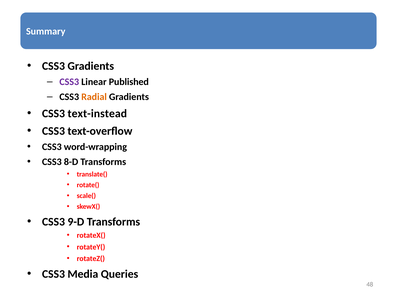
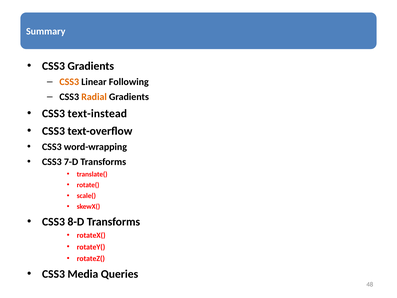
CSS3 at (69, 82) colour: purple -> orange
Published: Published -> Following
8-D: 8-D -> 7-D
9-D: 9-D -> 8-D
